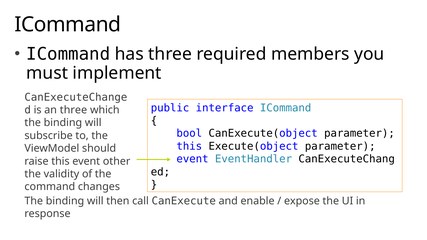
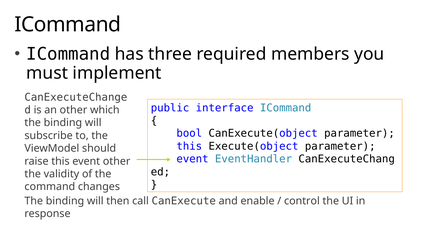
an three: three -> other
expose: expose -> control
